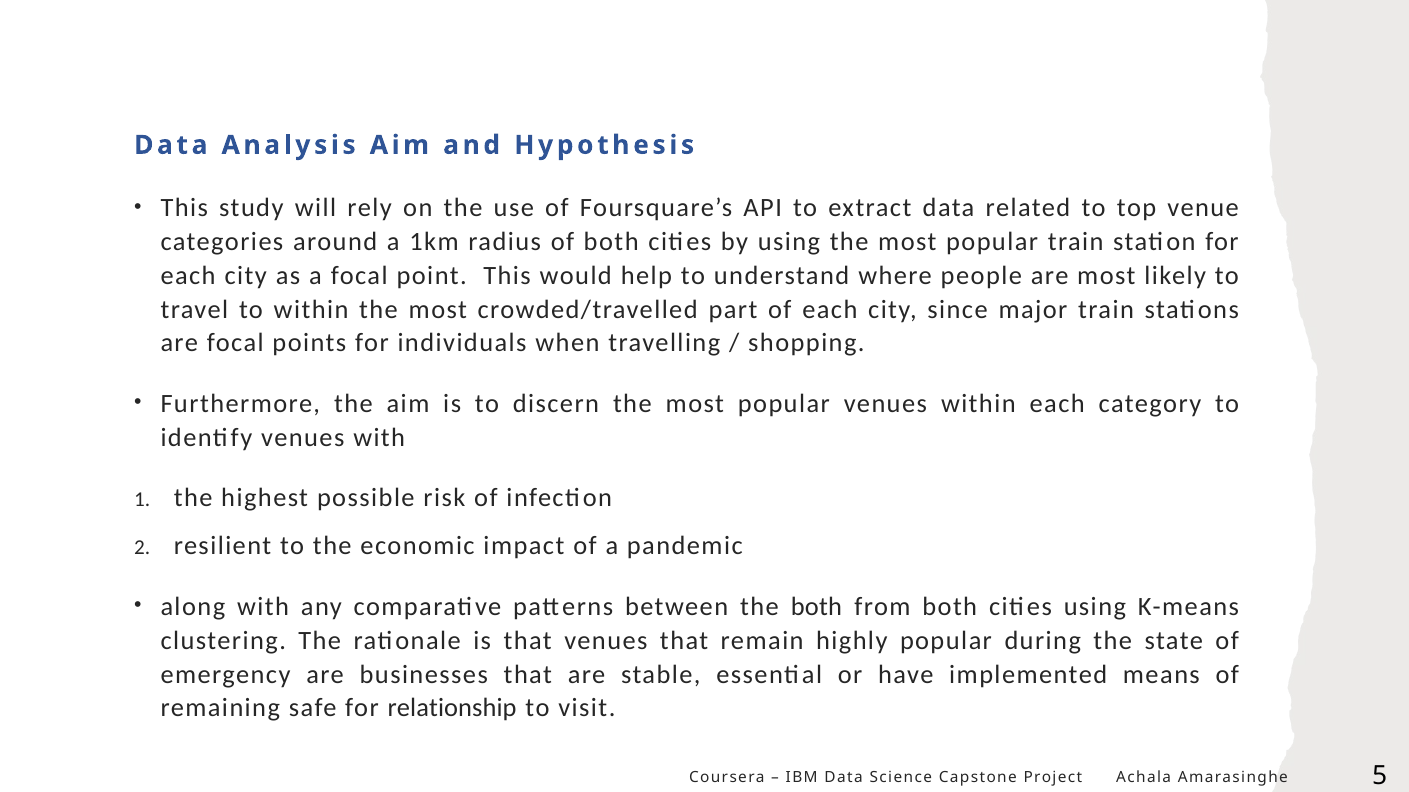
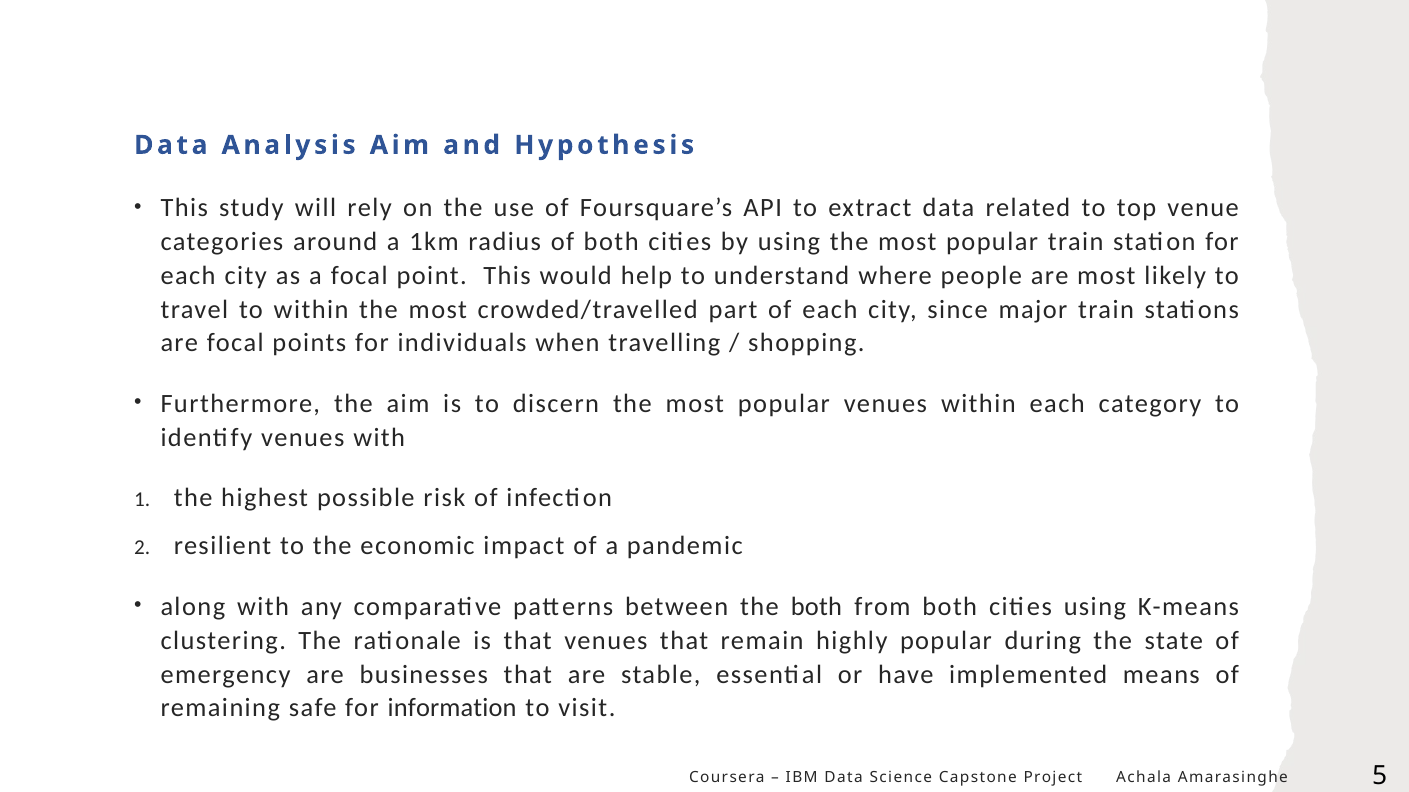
relationship: relationship -> information
